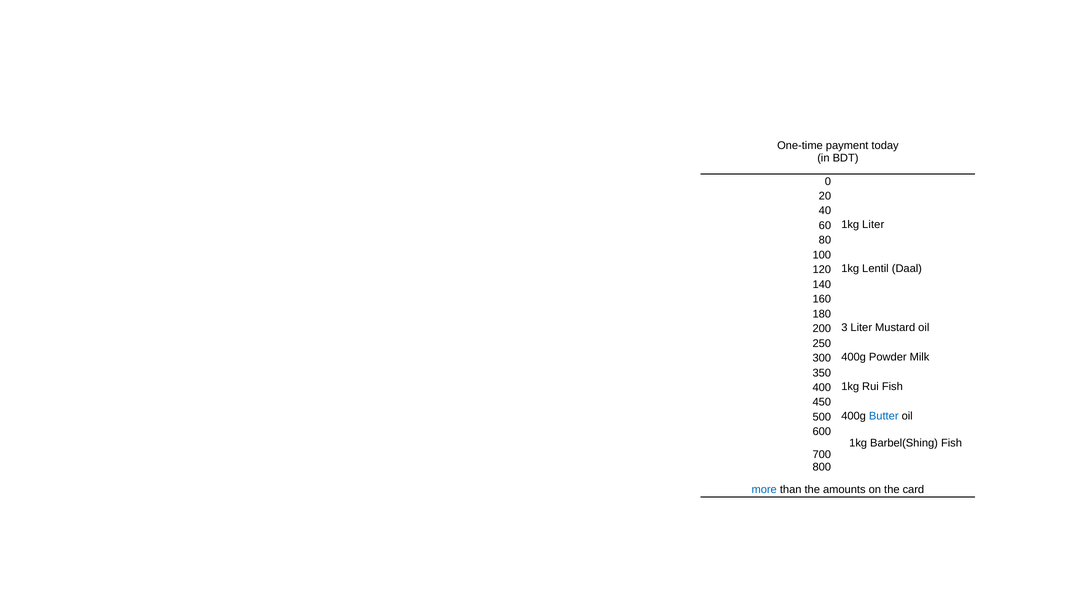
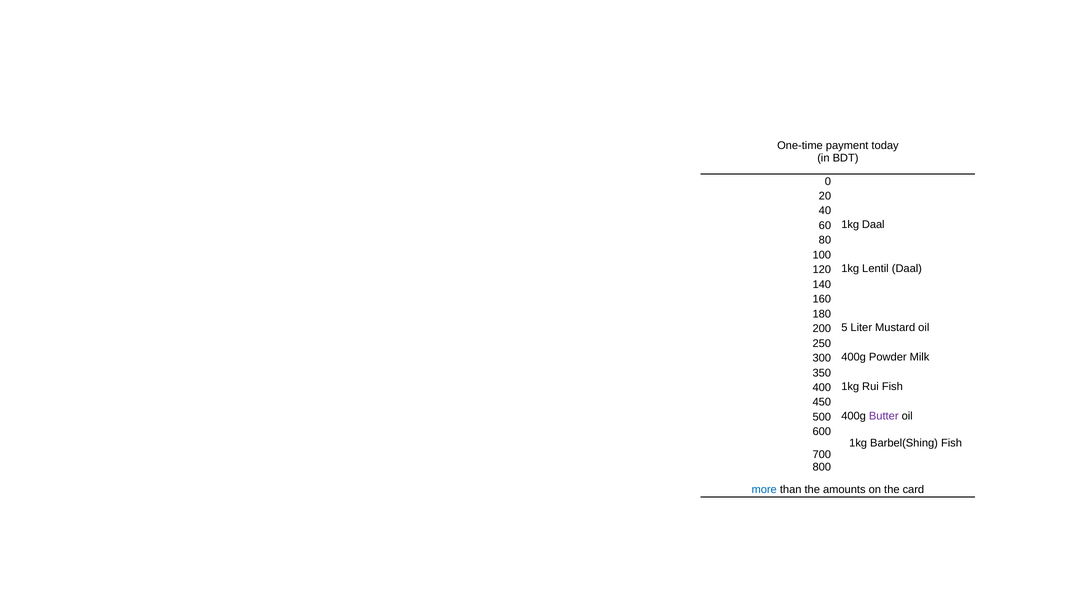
1kg Liter: Liter -> Daal
3: 3 -> 5
Butter colour: blue -> purple
